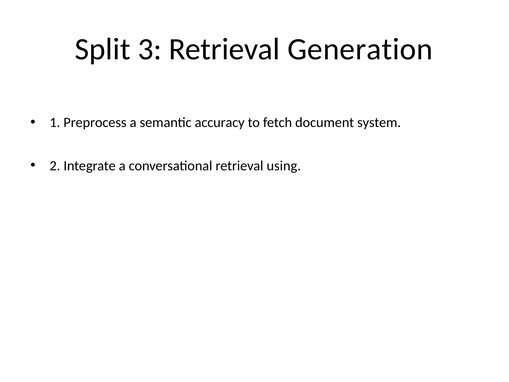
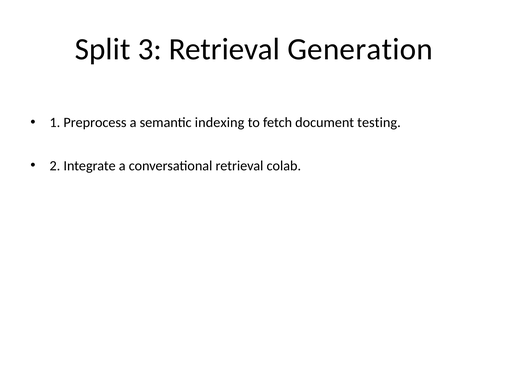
accuracy: accuracy -> indexing
system: system -> testing
using: using -> colab
